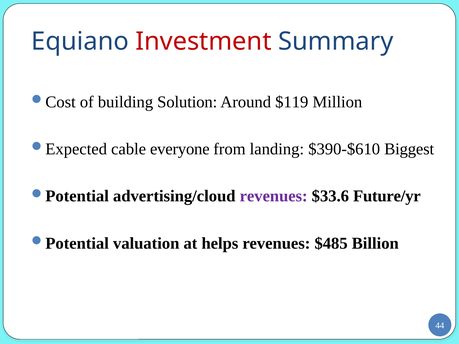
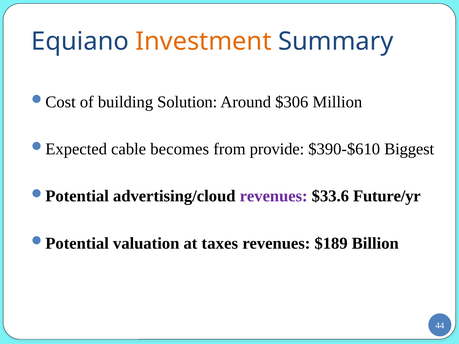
Investment colour: red -> orange
$119: $119 -> $306
everyone: everyone -> becomes
landing: landing -> provide
helps: helps -> taxes
$485: $485 -> $189
